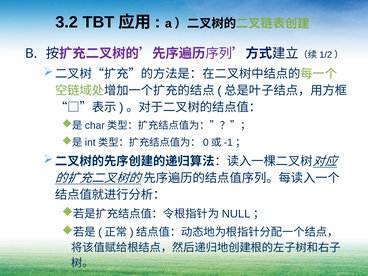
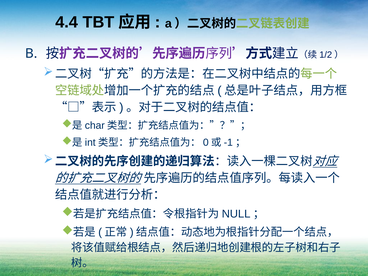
3.2: 3.2 -> 4.4
